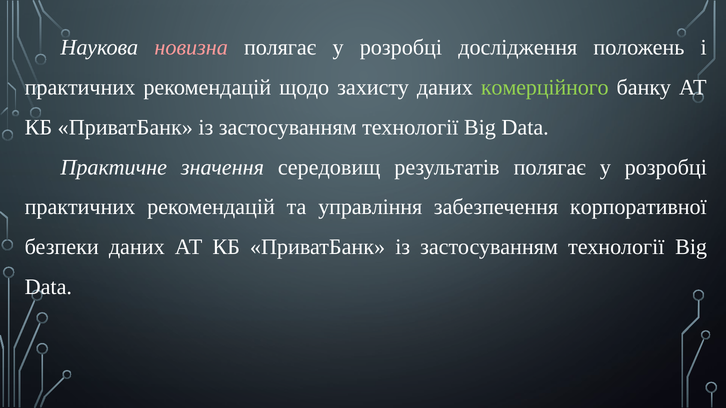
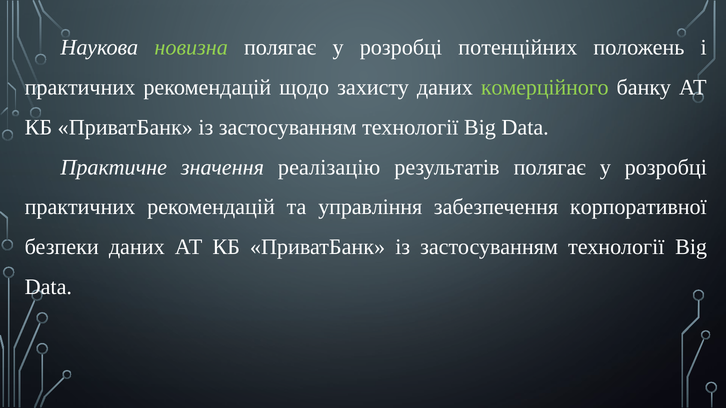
новизна colour: pink -> light green
дослідження: дослідження -> потенційних
середовищ: середовищ -> реалізацію
